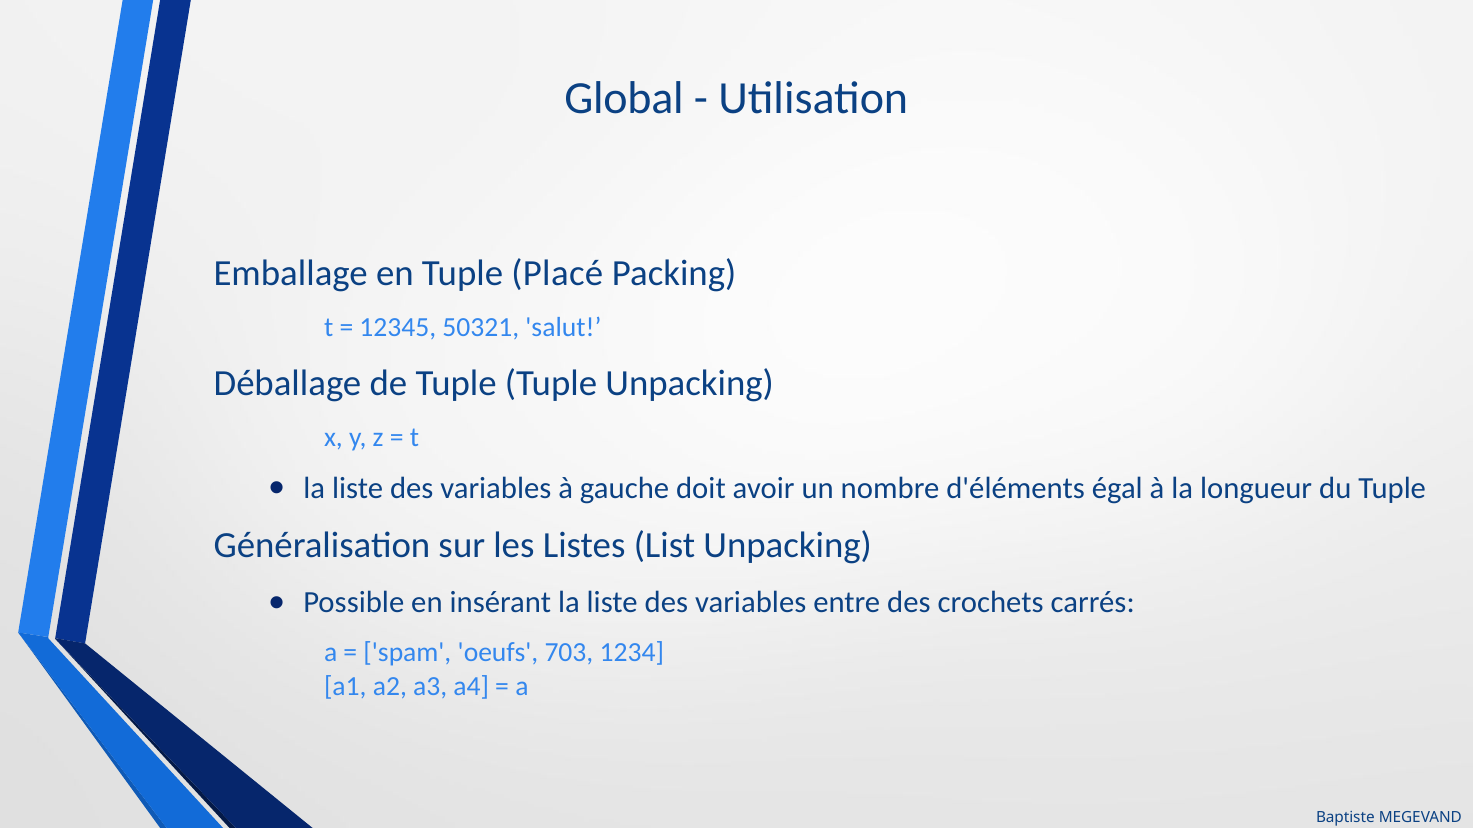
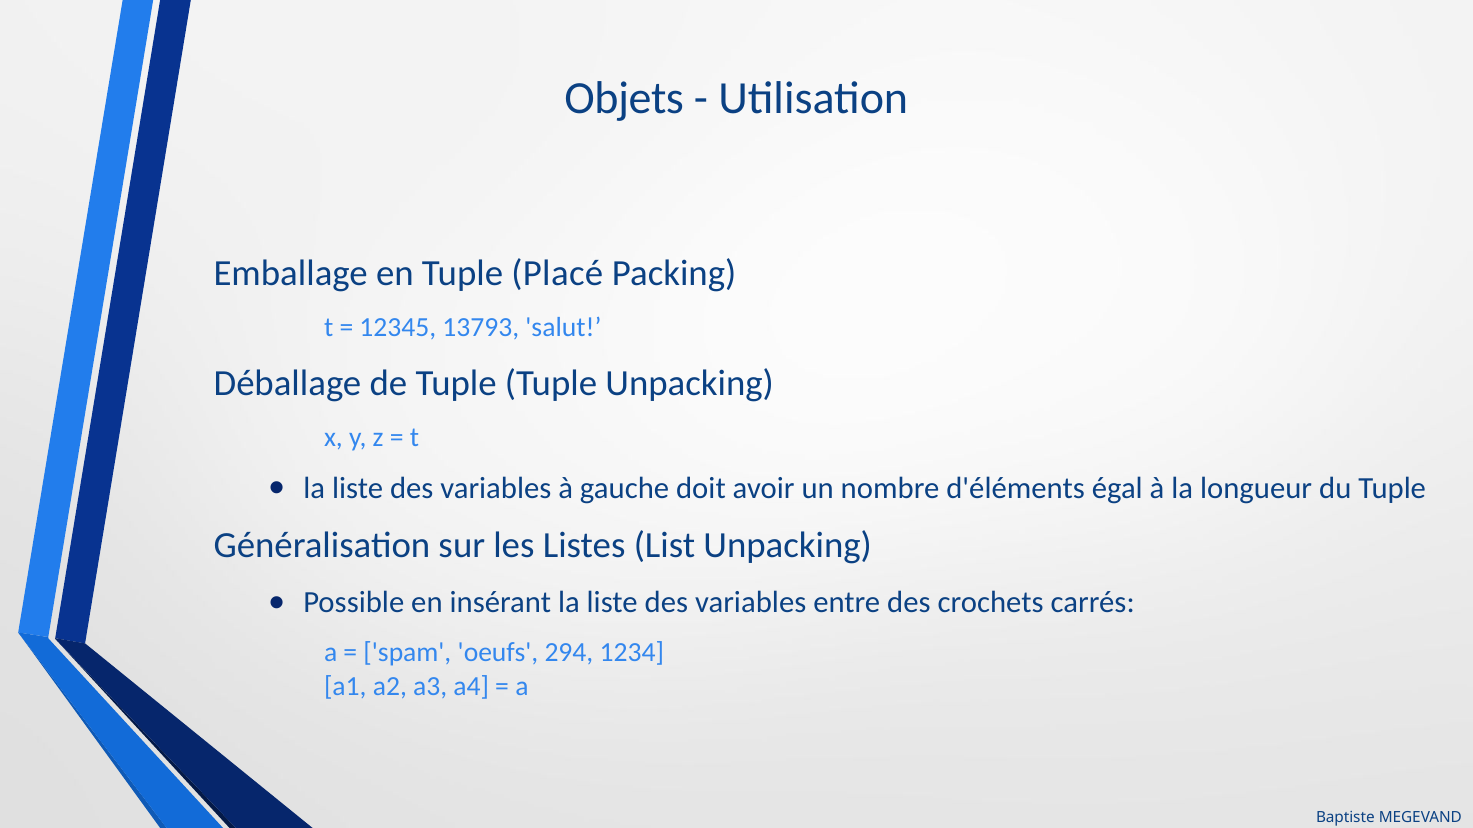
Global: Global -> Objets
50321: 50321 -> 13793
703: 703 -> 294
